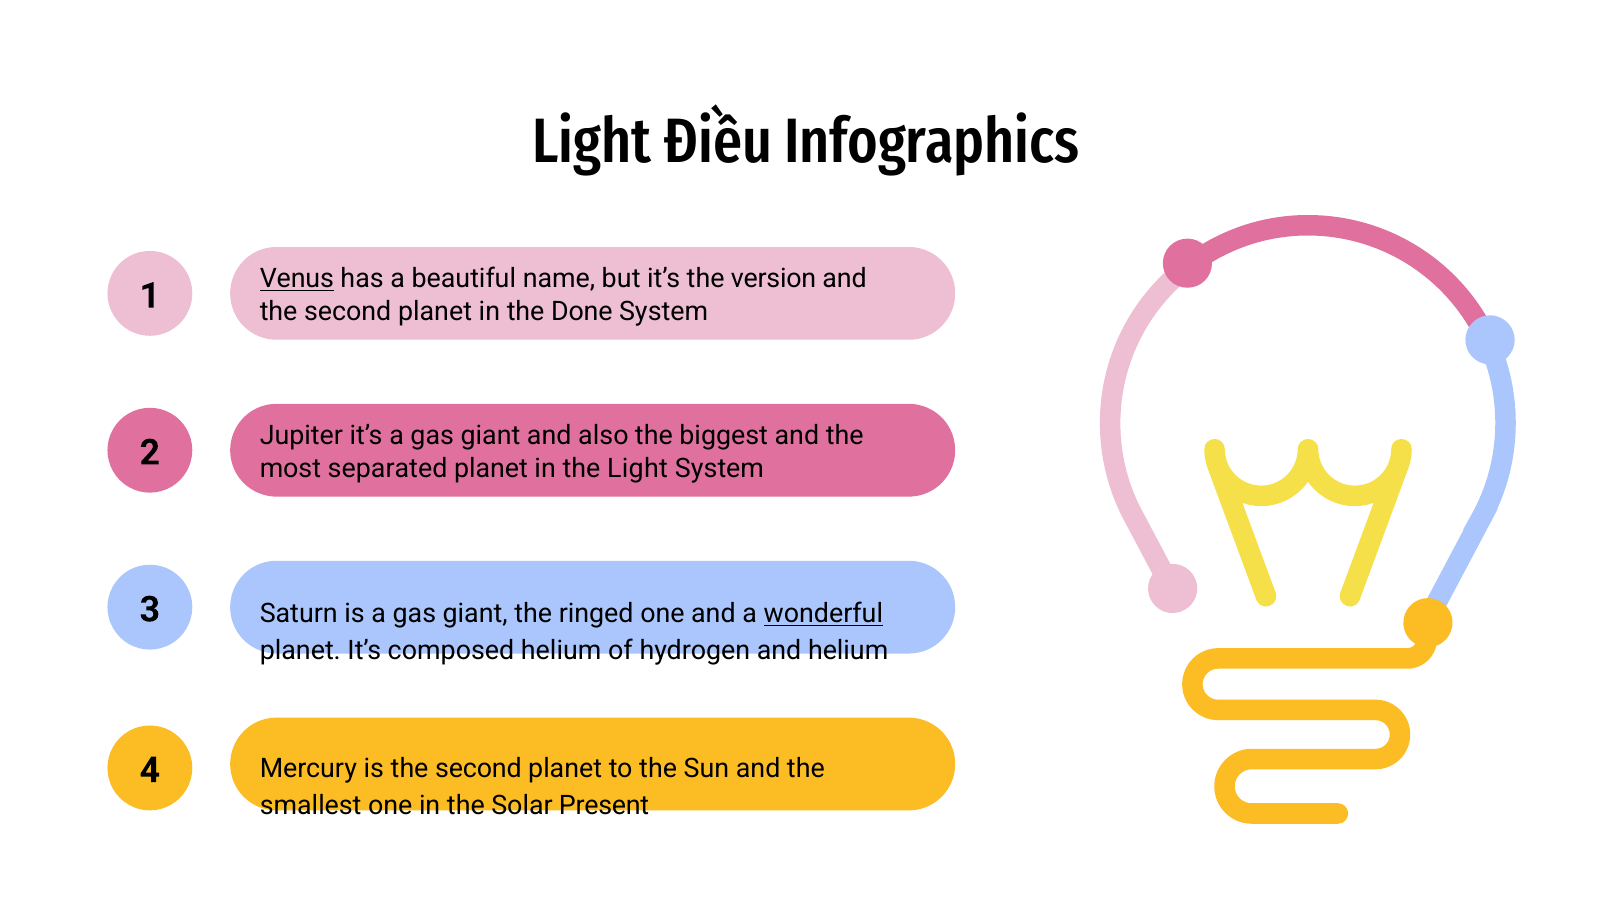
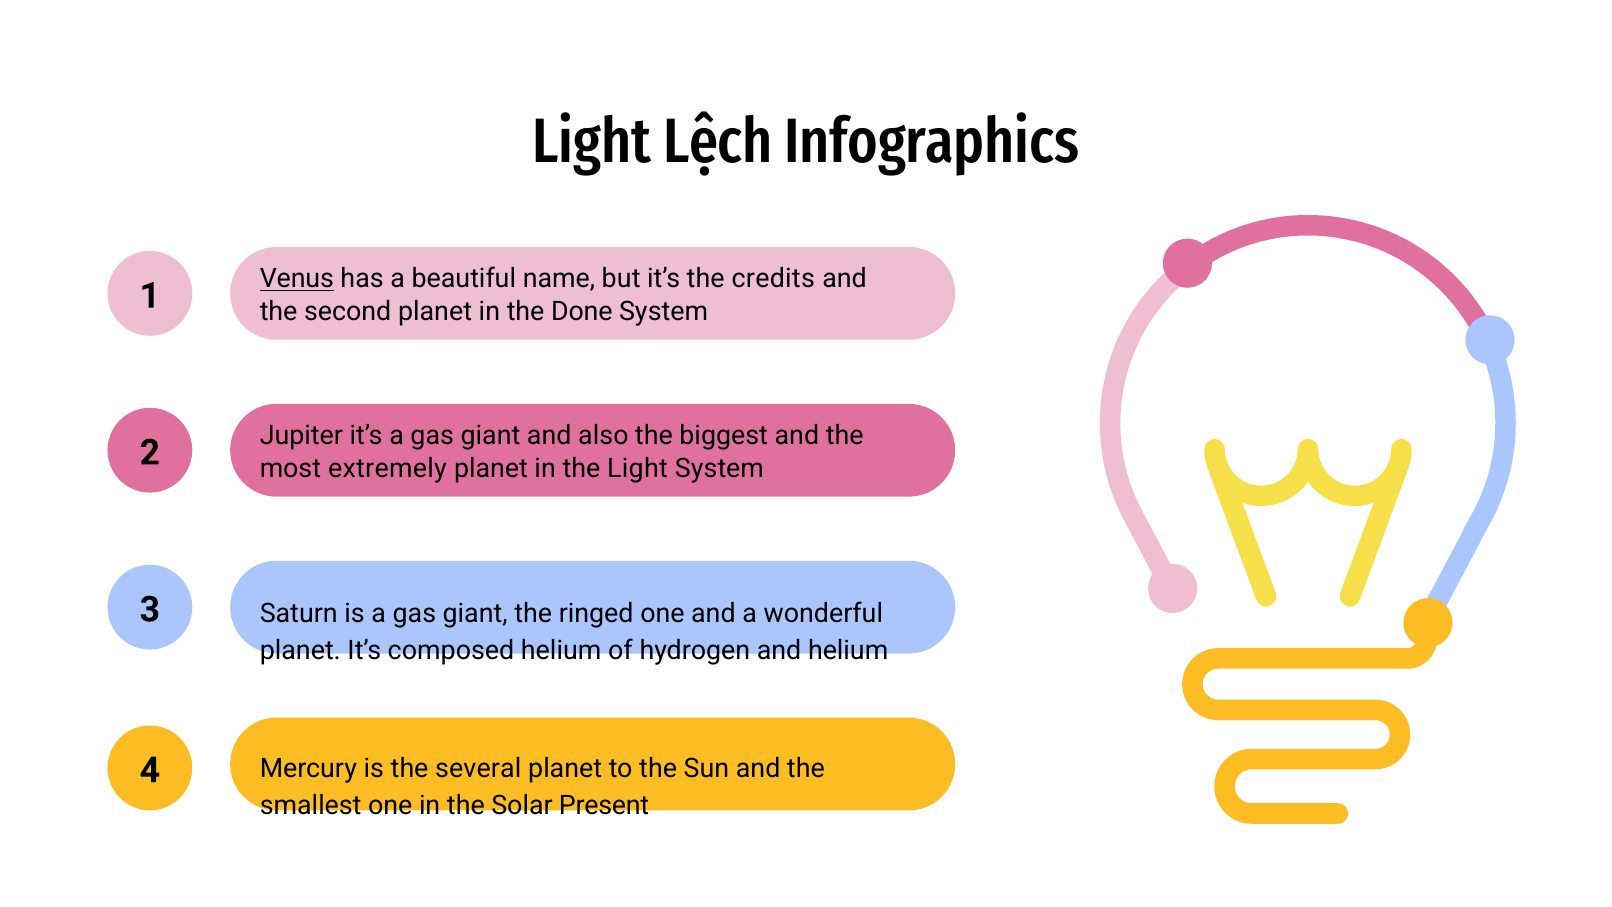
Điều: Điều -> Lệch
version: version -> credits
separated: separated -> extremely
wonderful underline: present -> none
is the second: second -> several
